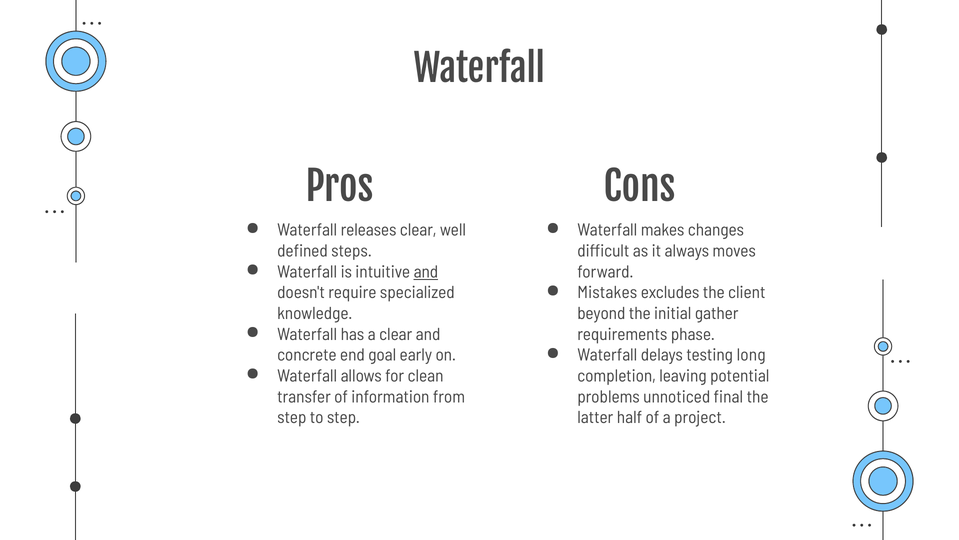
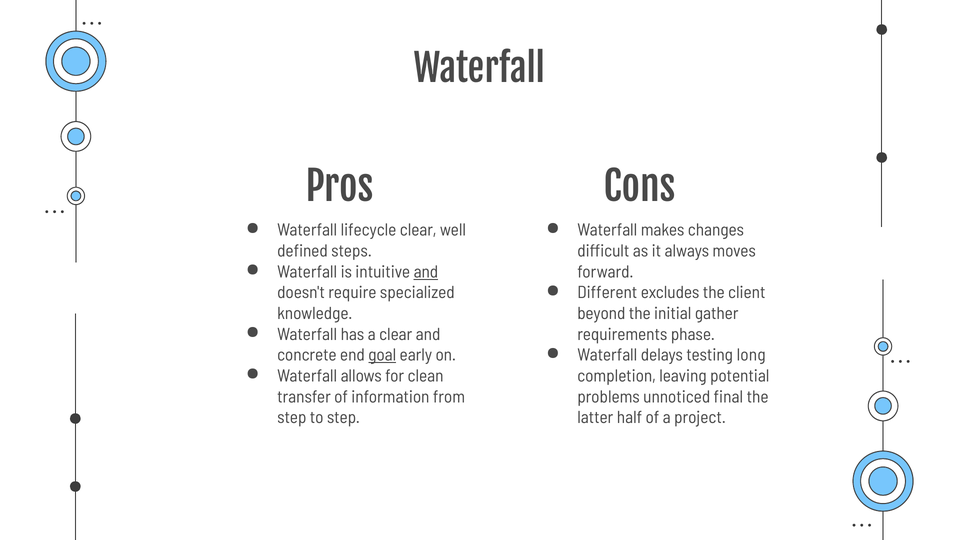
releases: releases -> lifecycle
Mistakes: Mistakes -> Different
goal underline: none -> present
